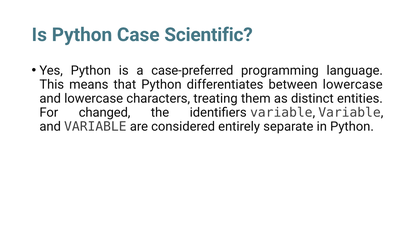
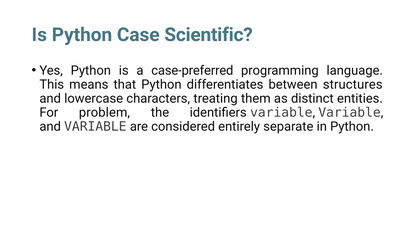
between lowercase: lowercase -> structures
changed: changed -> problem
